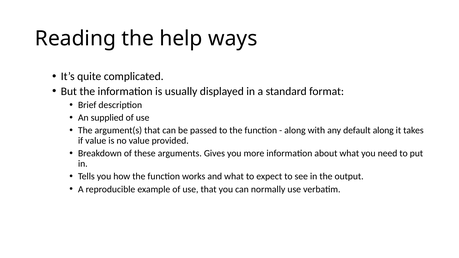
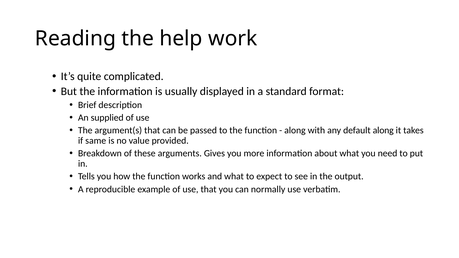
ways: ways -> work
if value: value -> same
